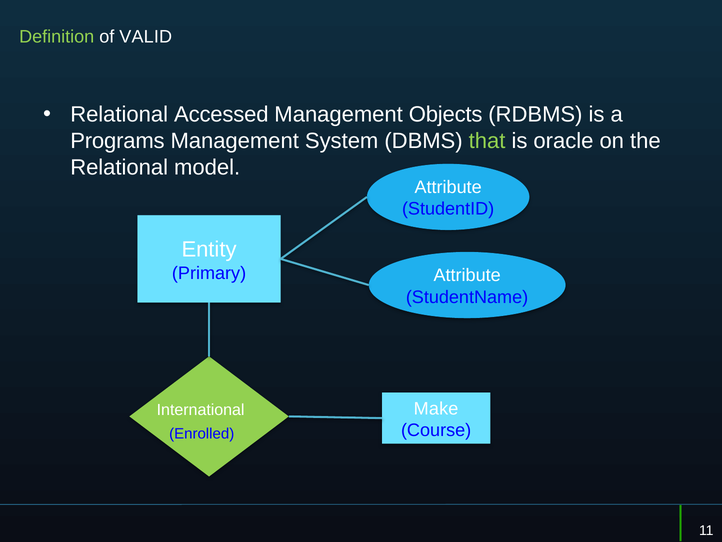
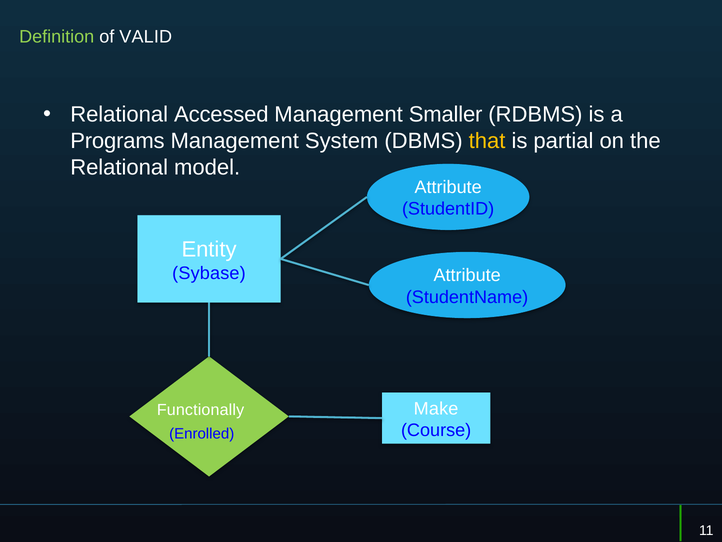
Objects: Objects -> Smaller
that colour: light green -> yellow
oracle: oracle -> partial
Primary: Primary -> Sybase
International: International -> Functionally
